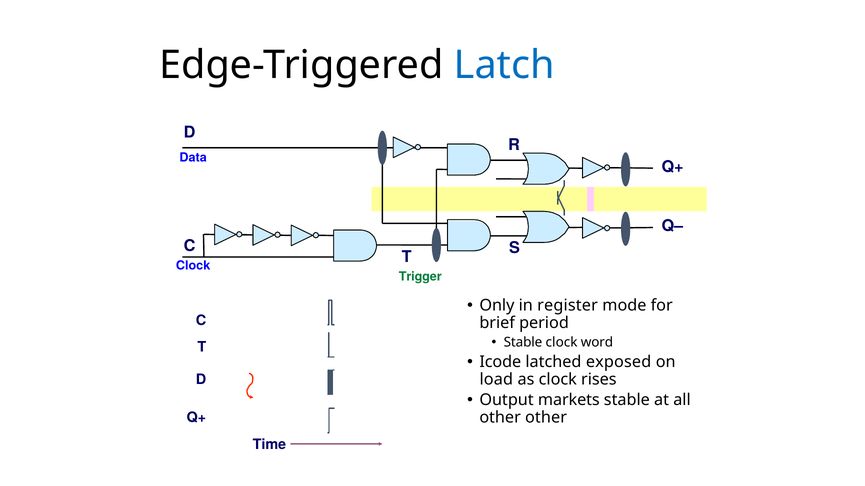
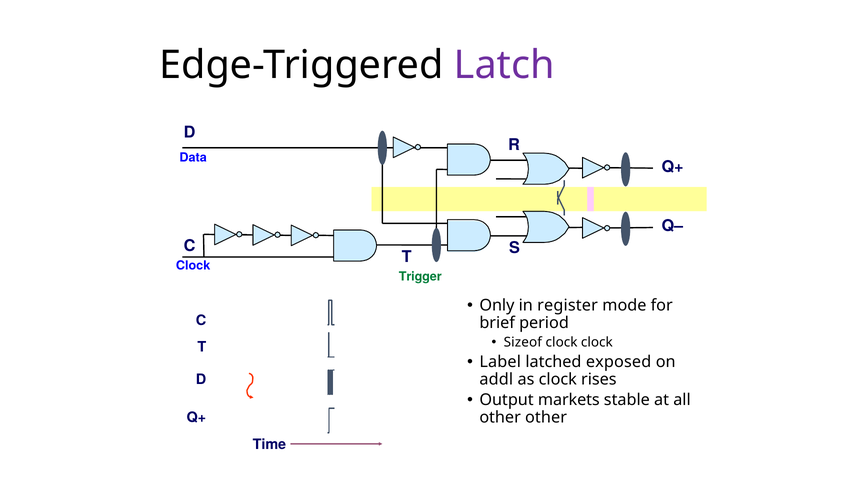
Latch colour: blue -> purple
Stable at (523, 343): Stable -> Sizeof
clock word: word -> clock
Icode: Icode -> Label
load: load -> addl
